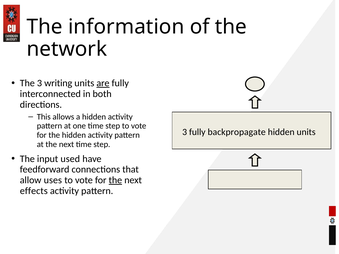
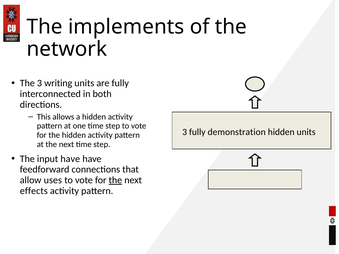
information: information -> implements
are underline: present -> none
backpropagate: backpropagate -> demonstration
input used: used -> have
